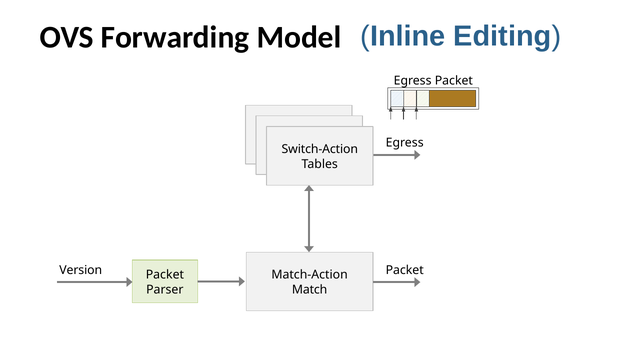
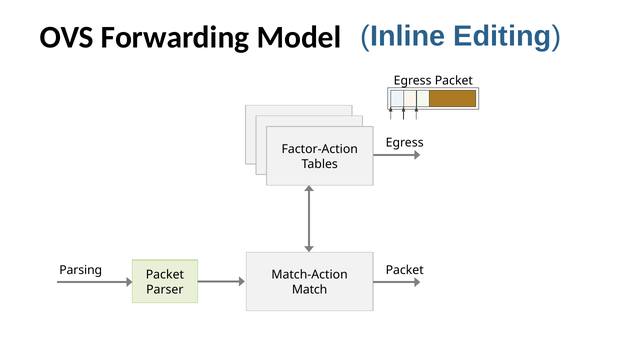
Switch-Action: Switch-Action -> Factor-Action
Version: Version -> Parsing
